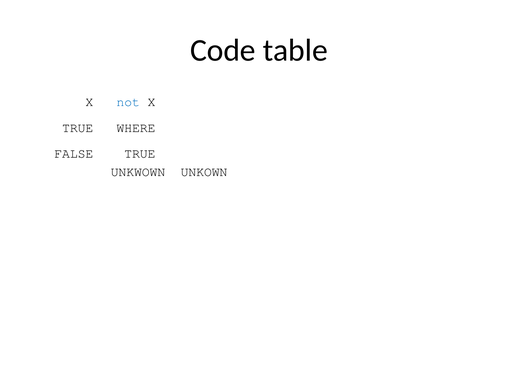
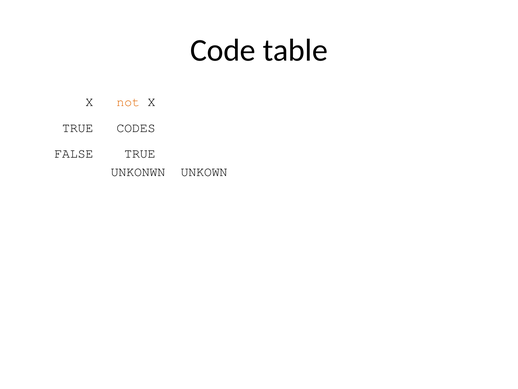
not colour: blue -> orange
WHERE: WHERE -> CODES
UNKWOWN: UNKWOWN -> UNKONWN
